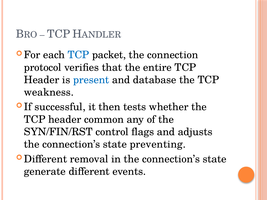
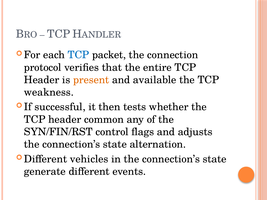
present colour: blue -> orange
database: database -> available
preventing: preventing -> alternation
removal: removal -> vehicles
